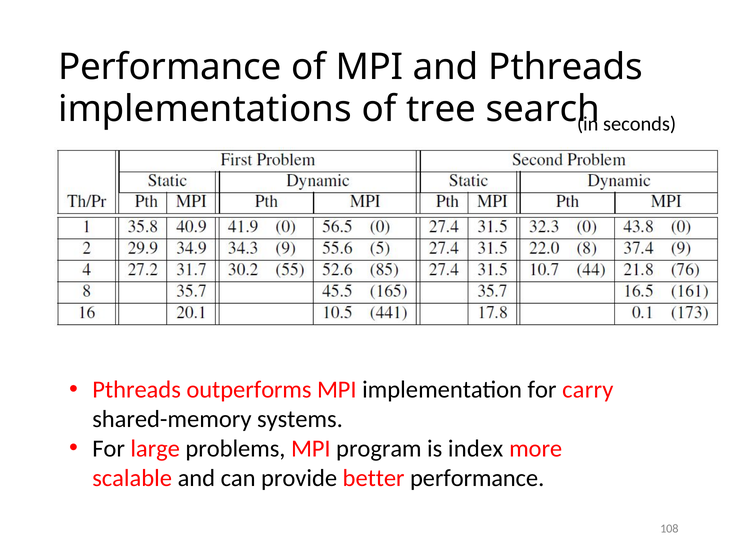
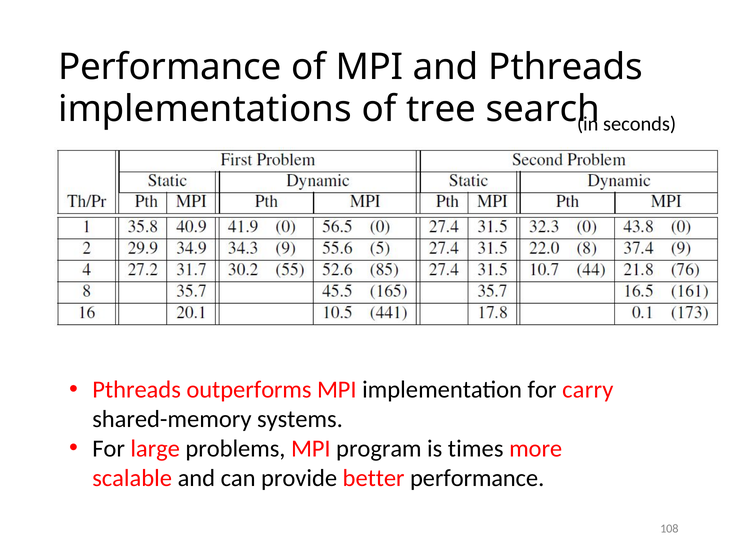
index: index -> times
